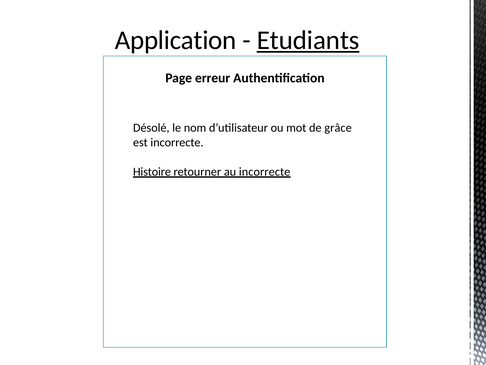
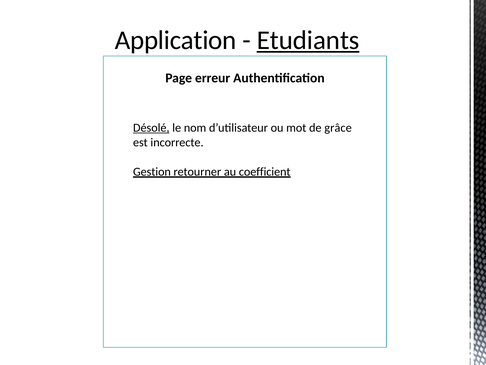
Désolé underline: none -> present
Histoire: Histoire -> Gestion
au incorrecte: incorrecte -> coefficient
